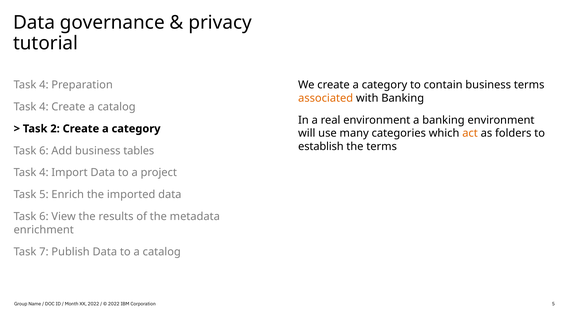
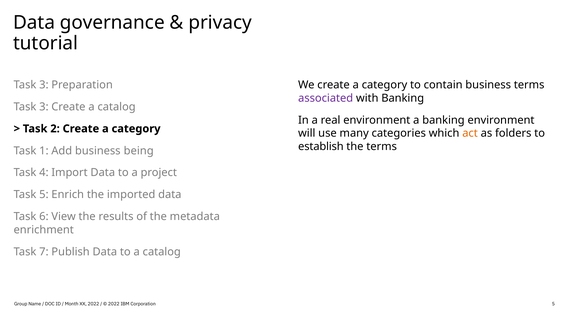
4 at (44, 85): 4 -> 3
associated colour: orange -> purple
4 at (44, 107): 4 -> 3
6 at (44, 151): 6 -> 1
tables: tables -> being
